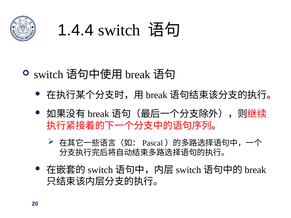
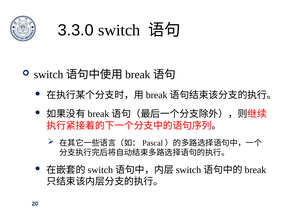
1.4.4: 1.4.4 -> 3.3.0
